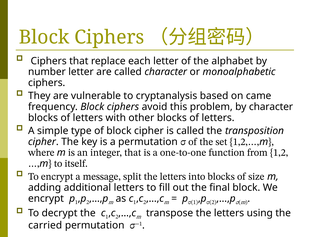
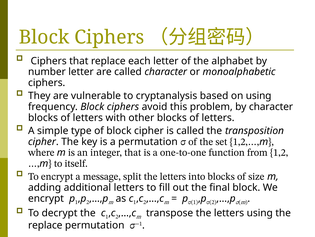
on came: came -> using
carried at (45, 225): carried -> replace
